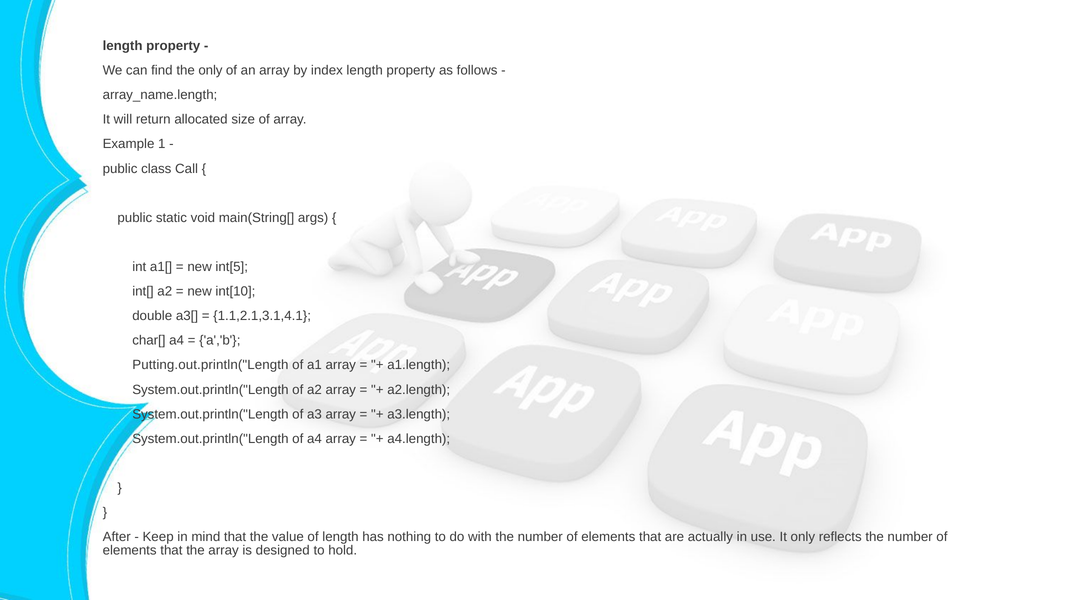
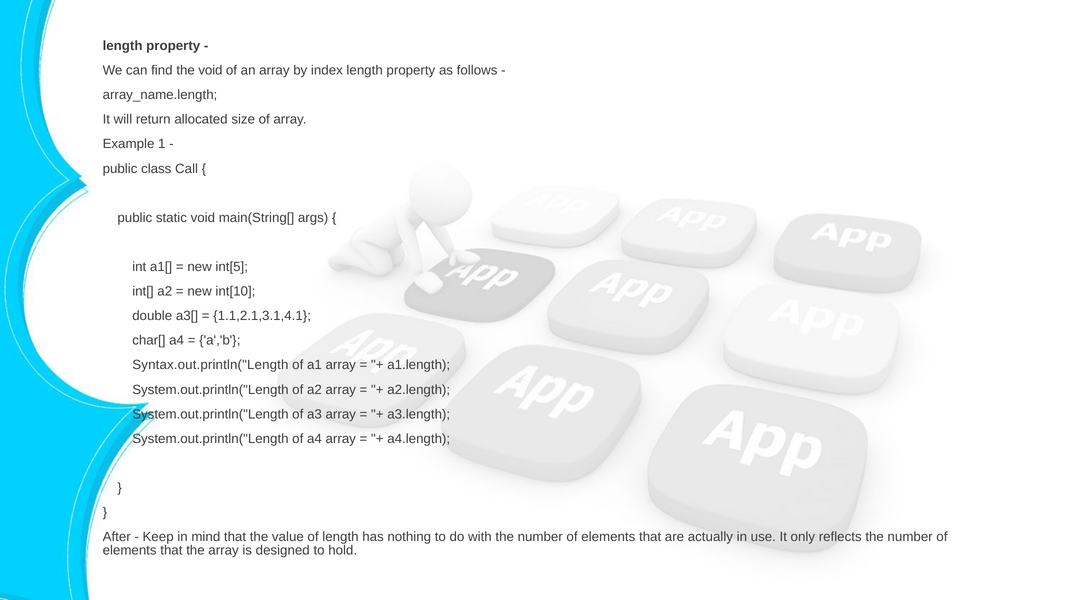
the only: only -> void
Putting.out.println("Length: Putting.out.println("Length -> Syntax.out.println("Length
